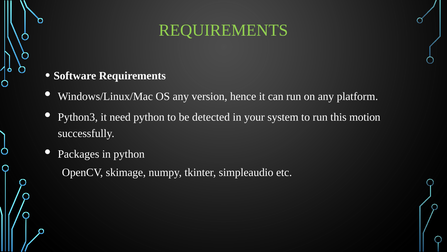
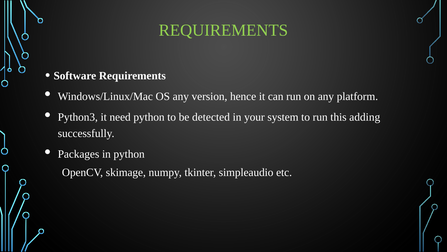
motion: motion -> adding
